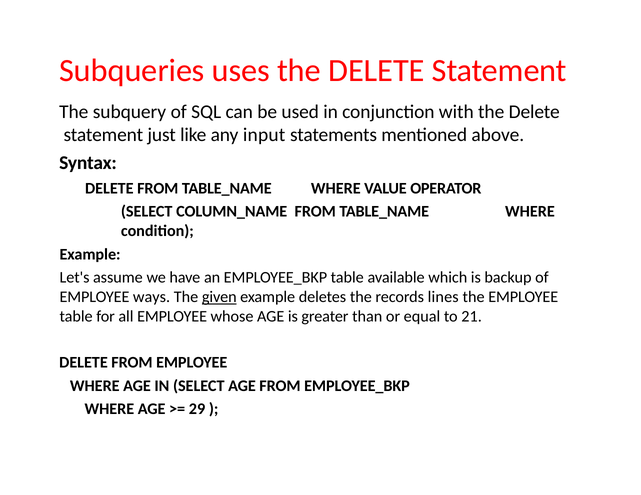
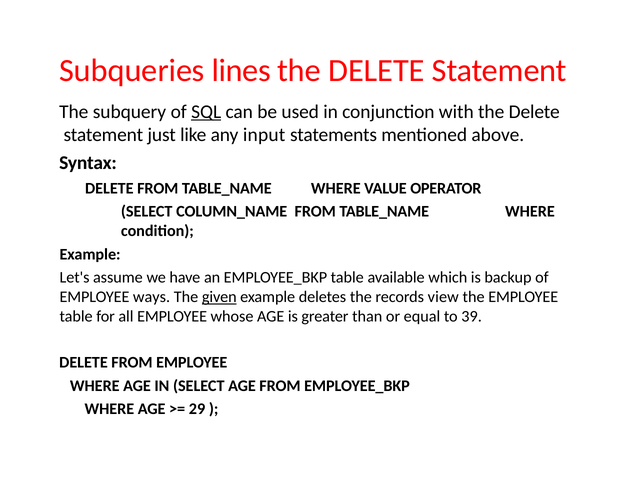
uses: uses -> lines
SQL underline: none -> present
lines: lines -> view
21: 21 -> 39
